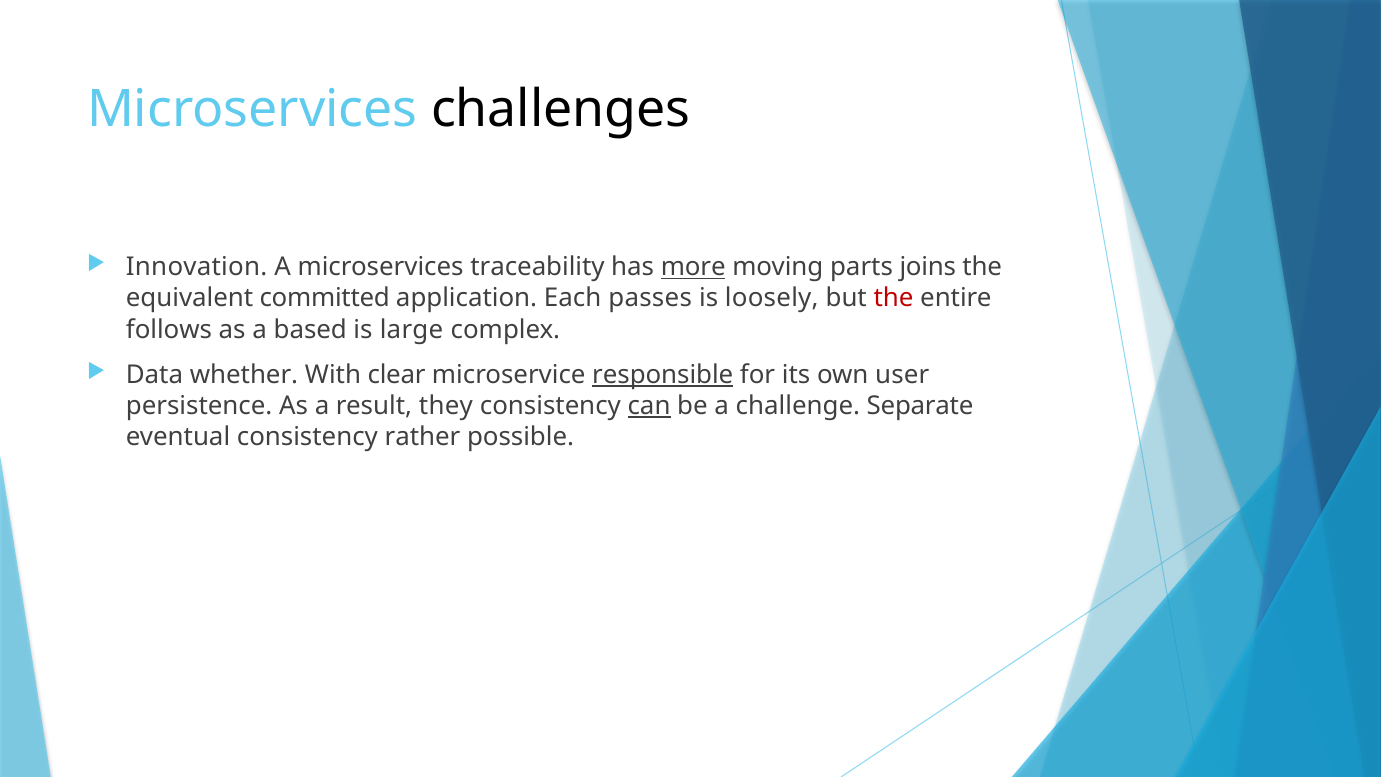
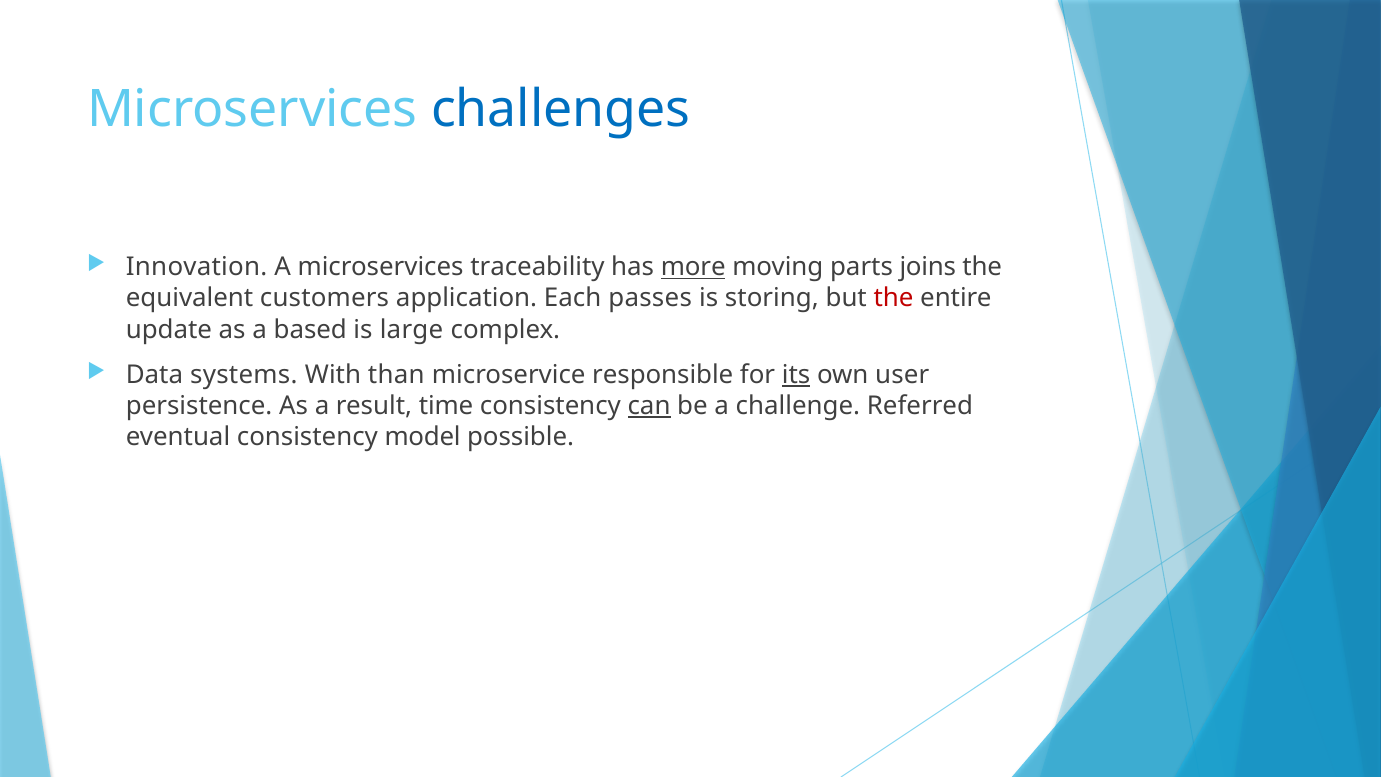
challenges colour: black -> blue
committed: committed -> customers
loosely: loosely -> storing
follows: follows -> update
whether: whether -> systems
clear: clear -> than
responsible underline: present -> none
its underline: none -> present
they: they -> time
Separate: Separate -> Referred
rather: rather -> model
